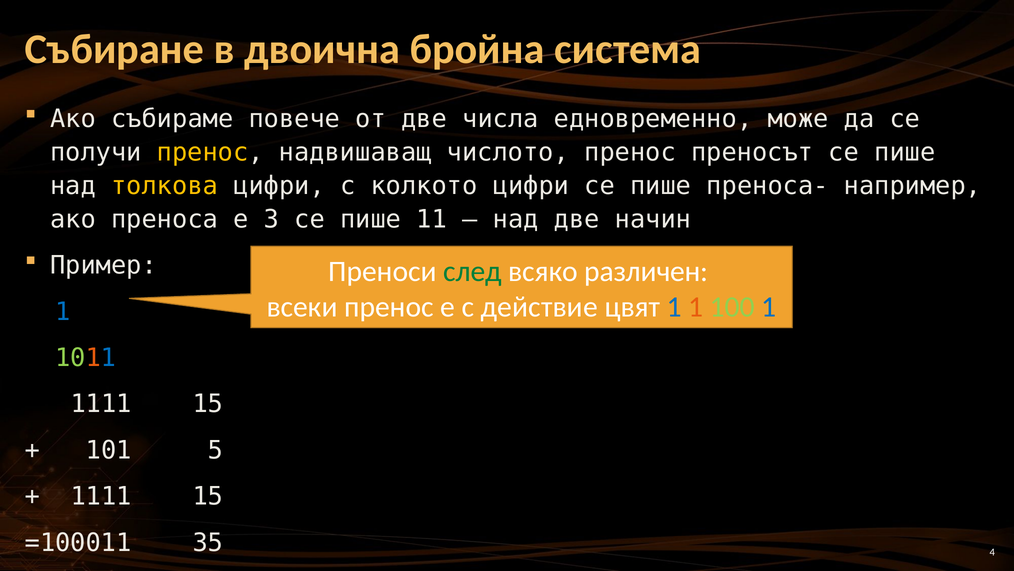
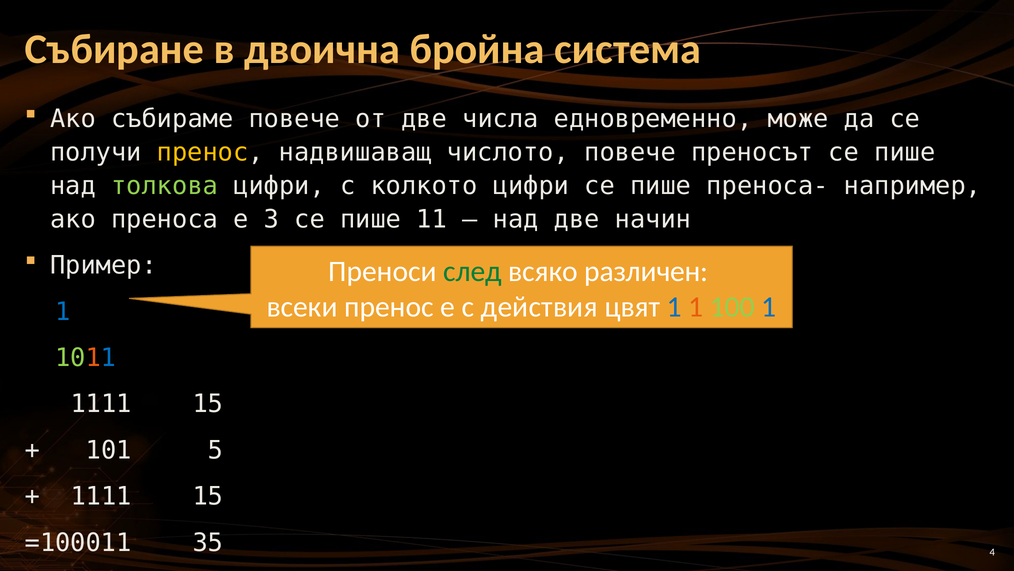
числото пренос: пренос -> повече
толкова colour: yellow -> light green
действие: действие -> действия
